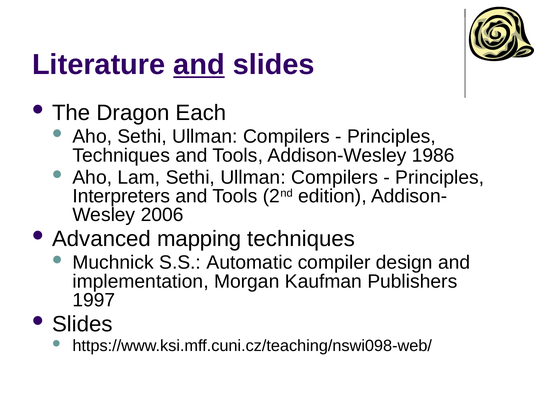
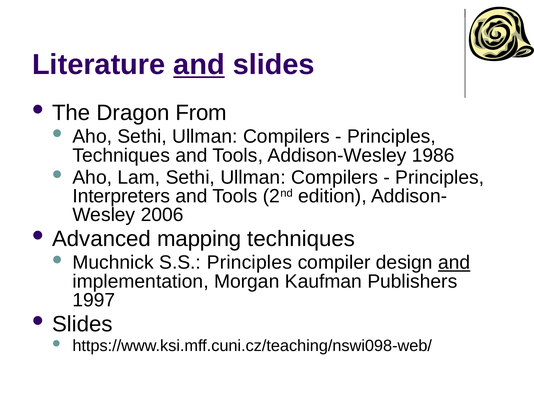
Each: Each -> From
S.S Automatic: Automatic -> Principles
and at (454, 263) underline: none -> present
